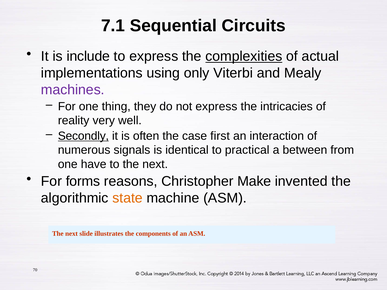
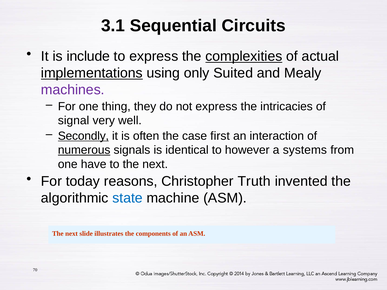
7.1: 7.1 -> 3.1
implementations underline: none -> present
Viterbi: Viterbi -> Suited
reality: reality -> signal
numerous underline: none -> present
practical: practical -> however
between: between -> systems
forms: forms -> today
Make: Make -> Truth
state colour: orange -> blue
